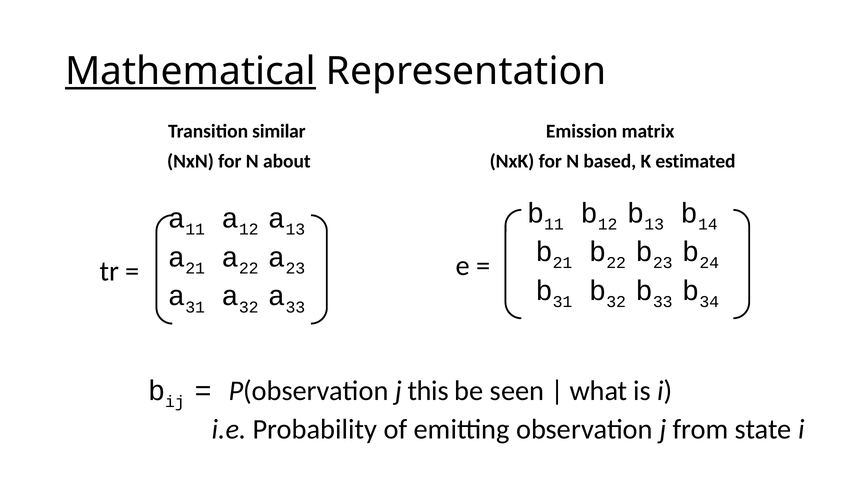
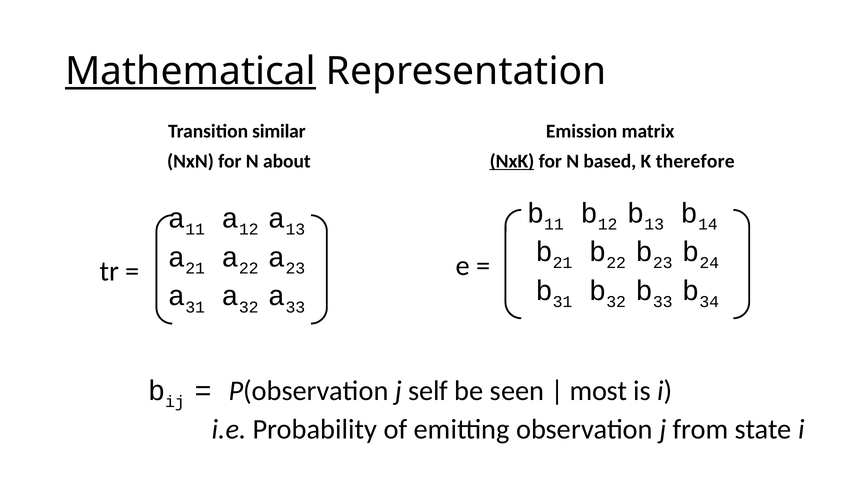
NxK underline: none -> present
estimated: estimated -> therefore
this: this -> self
what: what -> most
